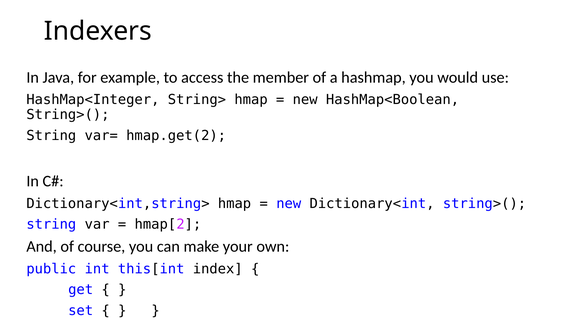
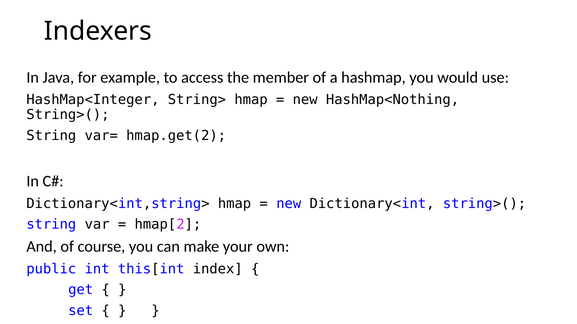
HashMap<Boolean: HashMap<Boolean -> HashMap<Nothing
